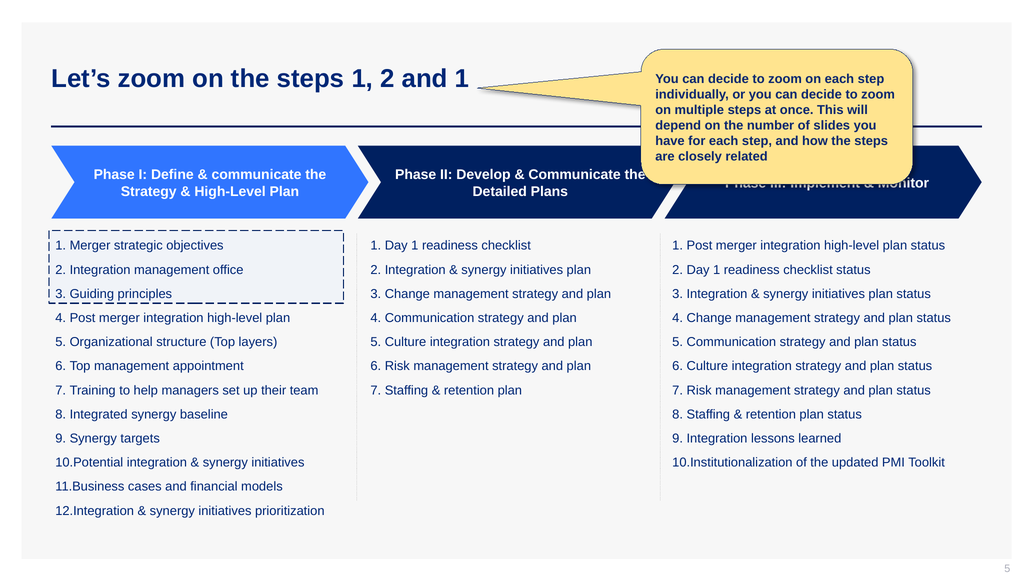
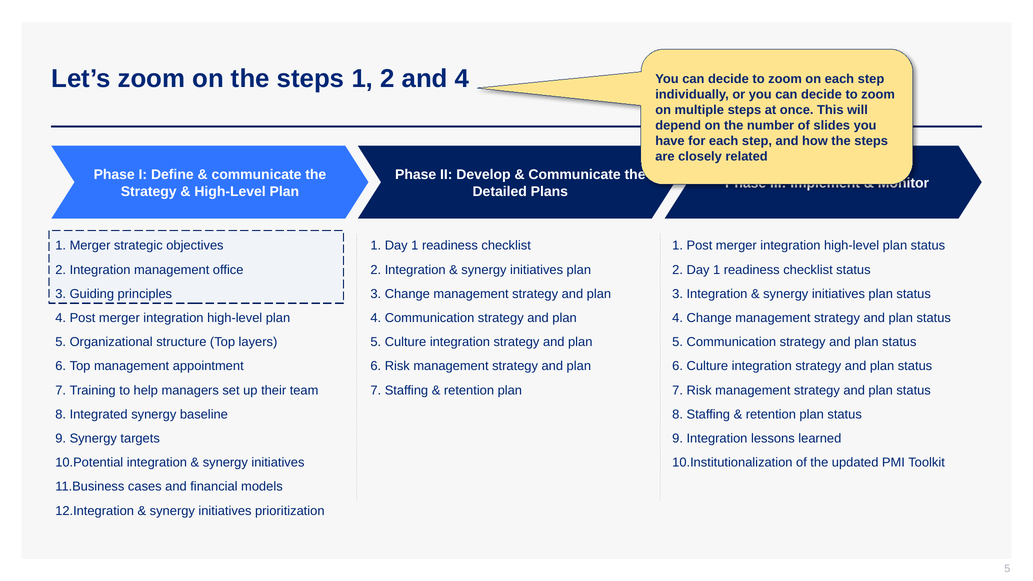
and 1: 1 -> 4
